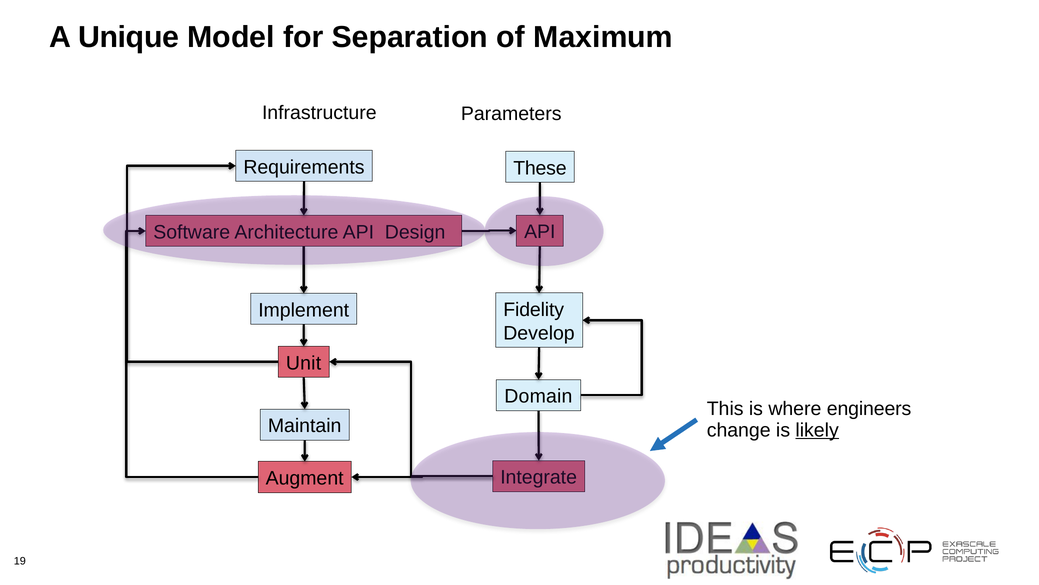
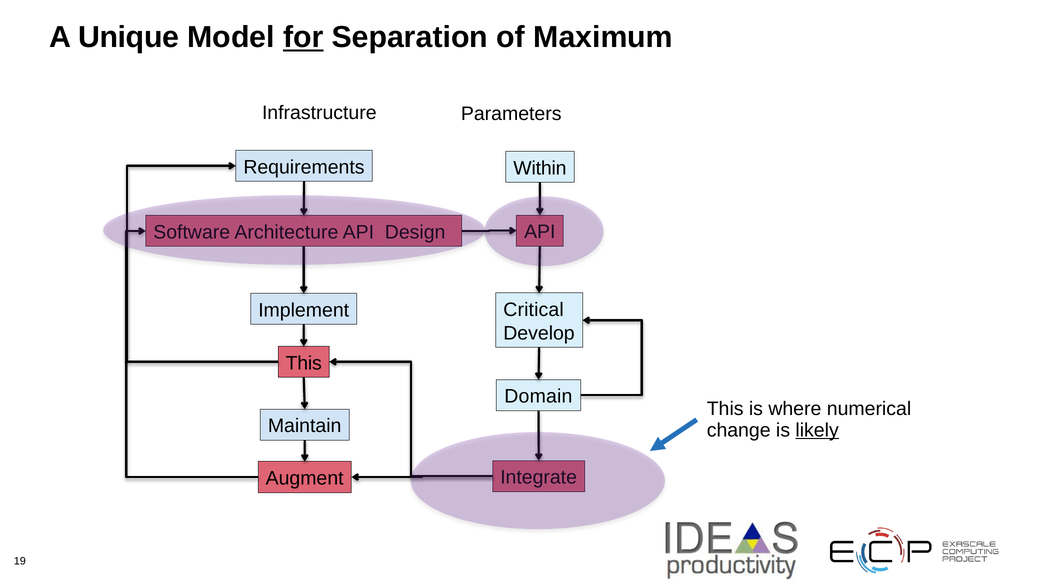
for underline: none -> present
These: These -> Within
Fidelity: Fidelity -> Critical
Unit at (304, 363): Unit -> This
engineers: engineers -> numerical
